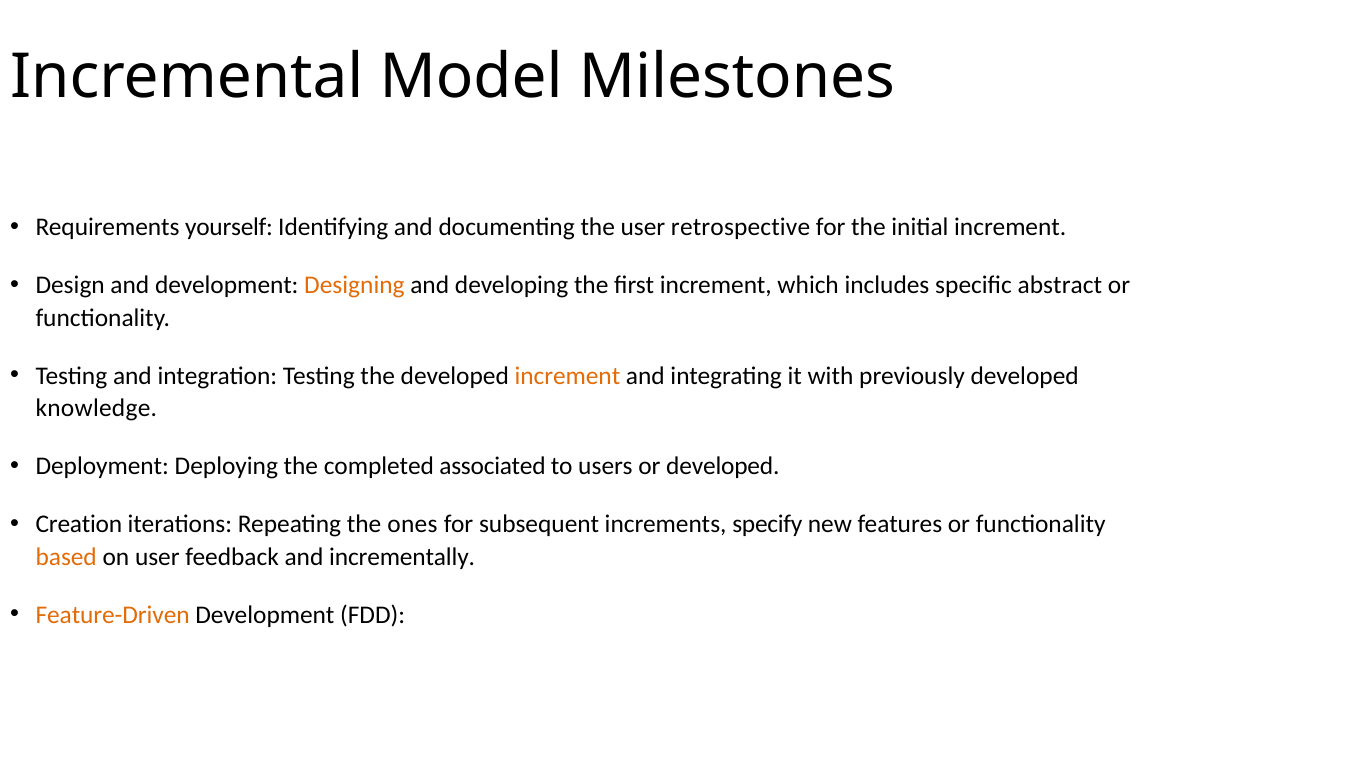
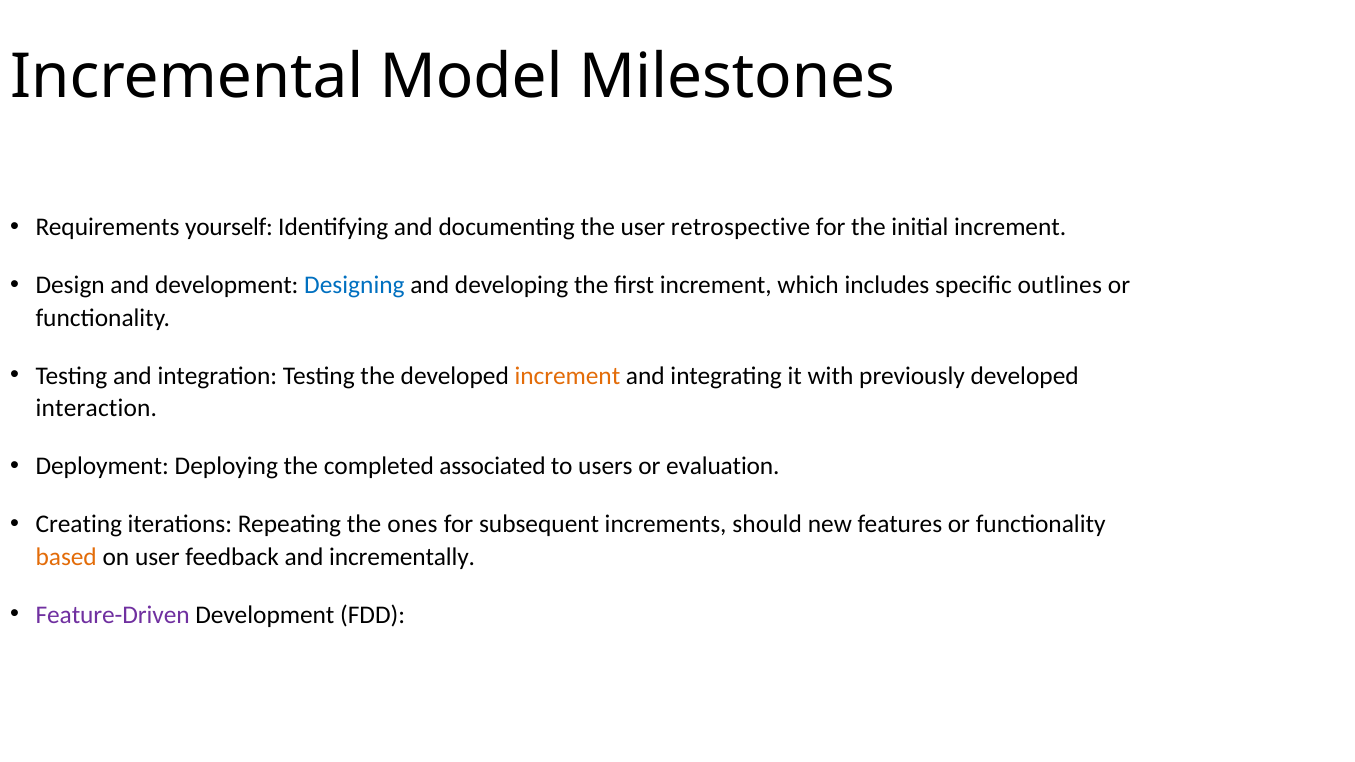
Designing colour: orange -> blue
abstract: abstract -> outlines
knowledge: knowledge -> interaction
or developed: developed -> evaluation
Creation: Creation -> Creating
specify: specify -> should
Feature-Driven colour: orange -> purple
